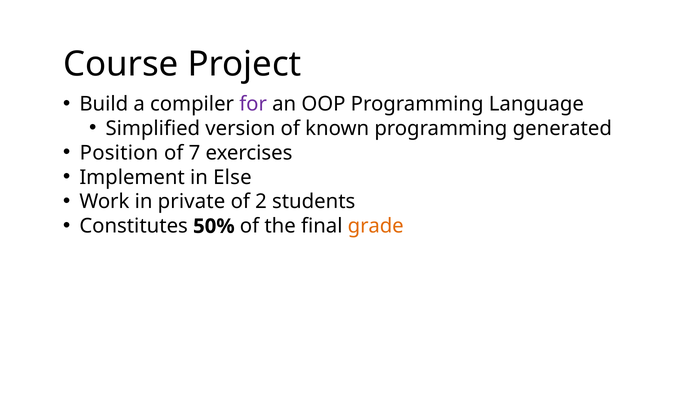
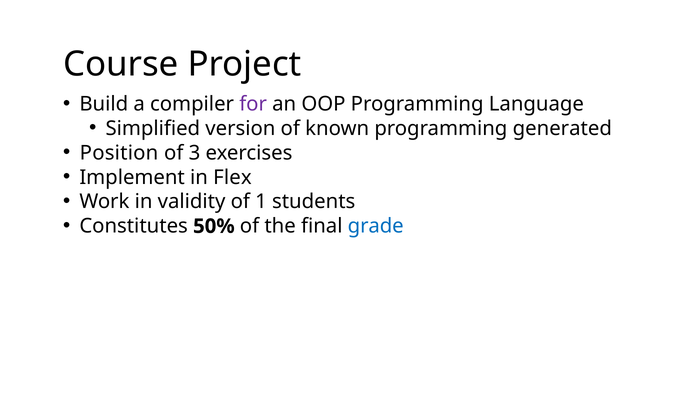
7: 7 -> 3
Else: Else -> Flex
private: private -> validity
2: 2 -> 1
grade colour: orange -> blue
